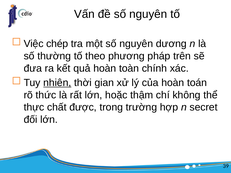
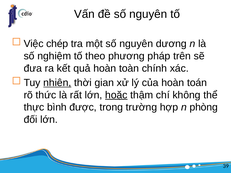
thường: thường -> nghiệm
hoặc underline: none -> present
chất: chất -> bình
secret: secret -> phòng
